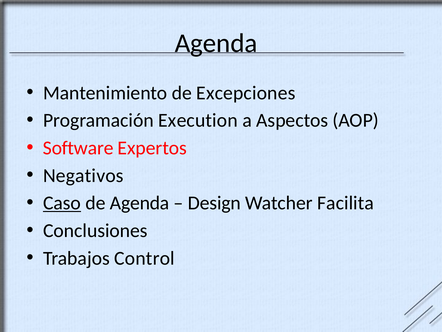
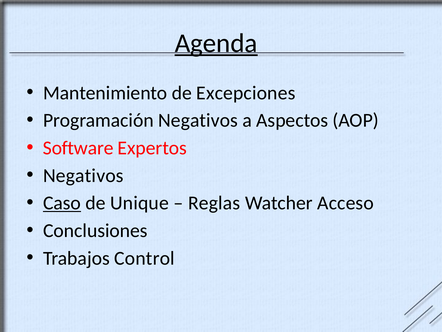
Agenda at (216, 43) underline: none -> present
Programación Execution: Execution -> Negativos
de Agenda: Agenda -> Unique
Design: Design -> Reglas
Facilita: Facilita -> Acceso
